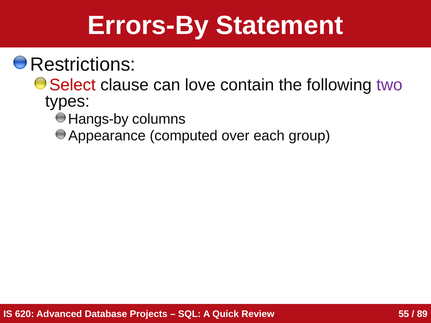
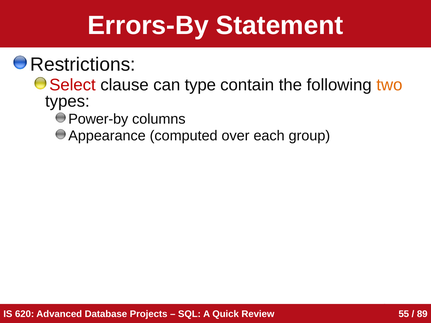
love: love -> type
two colour: purple -> orange
Hangs-by: Hangs-by -> Power-by
